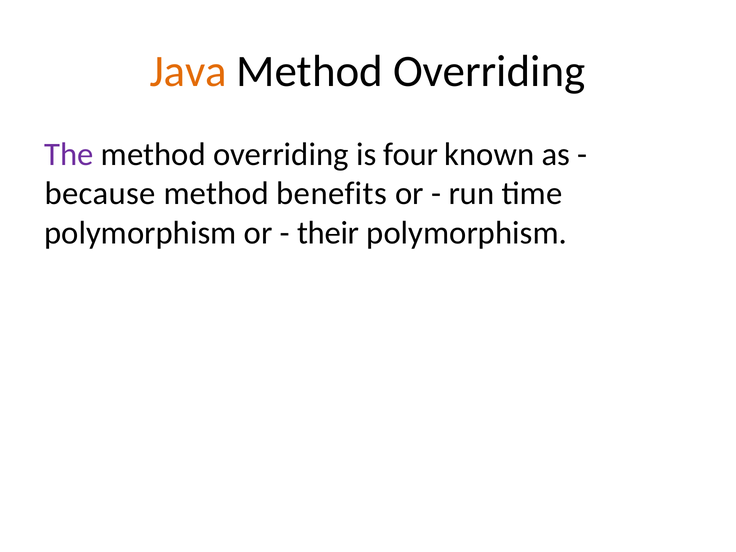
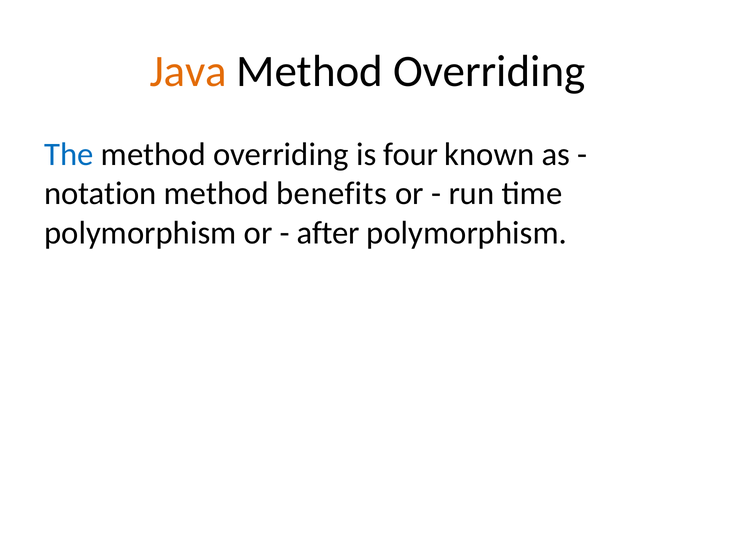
The colour: purple -> blue
because: because -> notation
their: their -> after
